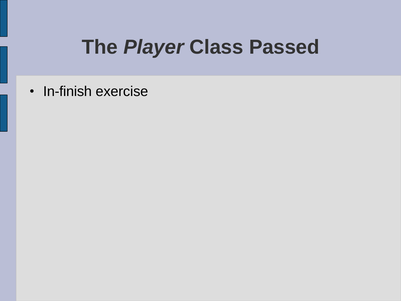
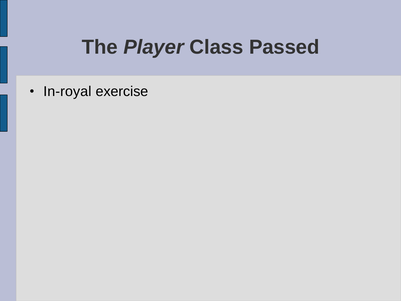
In-finish: In-finish -> In-royal
